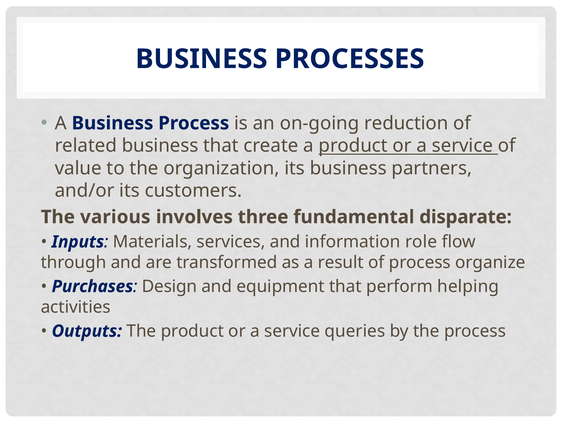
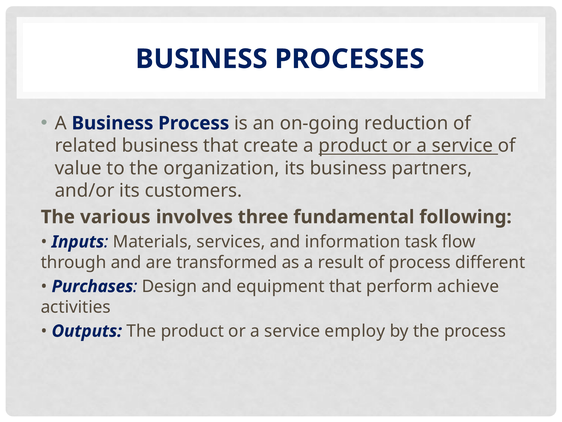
disparate: disparate -> following
role: role -> task
organize: organize -> different
helping: helping -> achieve
queries: queries -> employ
